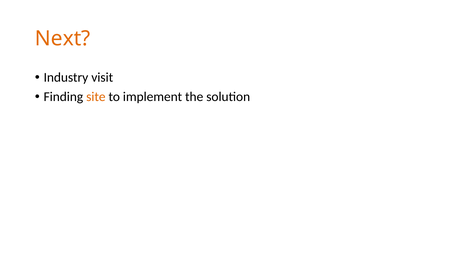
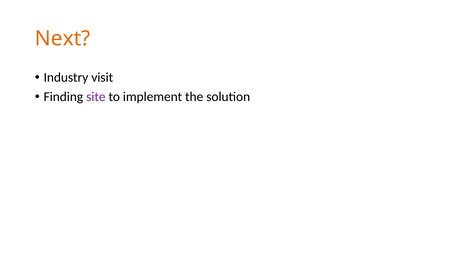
site colour: orange -> purple
